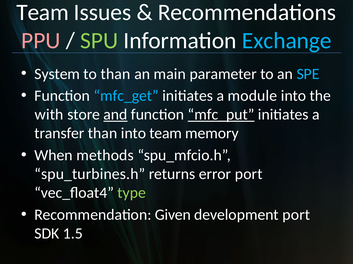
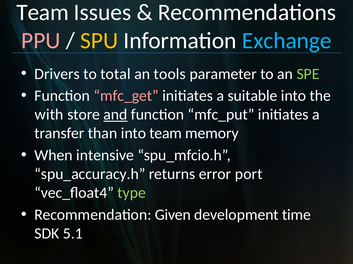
SPU colour: light green -> yellow
System: System -> Drivers
to than: than -> total
main: main -> tools
SPE colour: light blue -> light green
mfc_get colour: light blue -> pink
module: module -> suitable
mfc_put underline: present -> none
methods: methods -> intensive
spu_turbines.h: spu_turbines.h -> spu_accuracy.h
development port: port -> time
1.5: 1.5 -> 5.1
